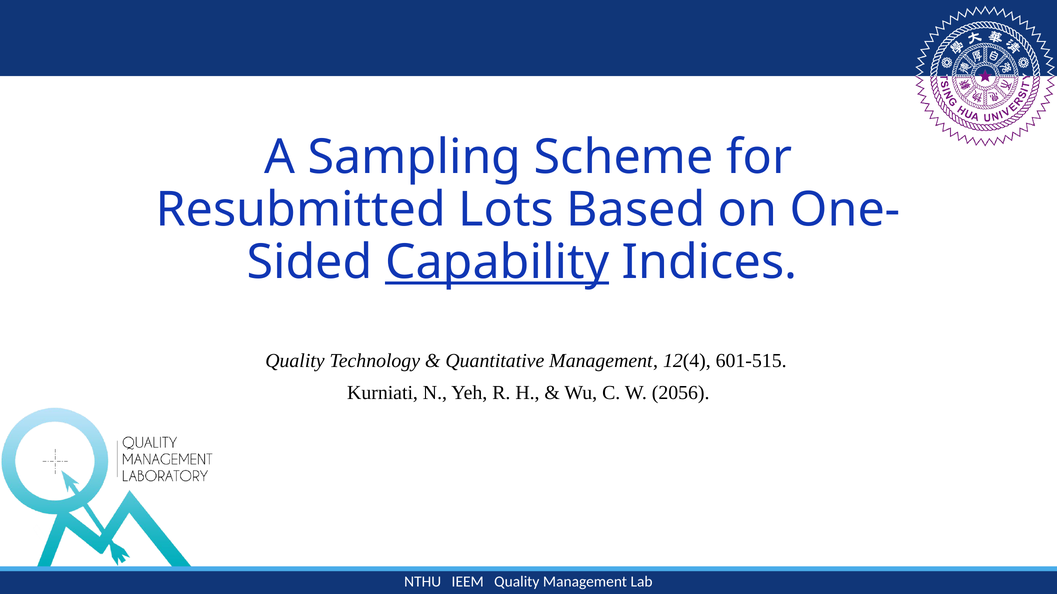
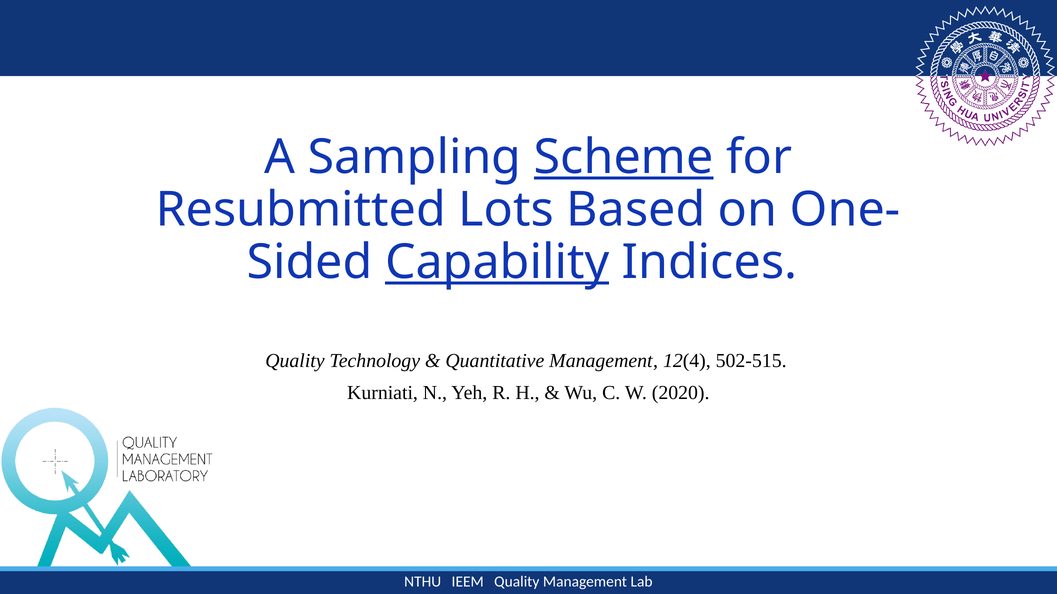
Scheme underline: none -> present
601-515: 601-515 -> 502-515
2056: 2056 -> 2020
